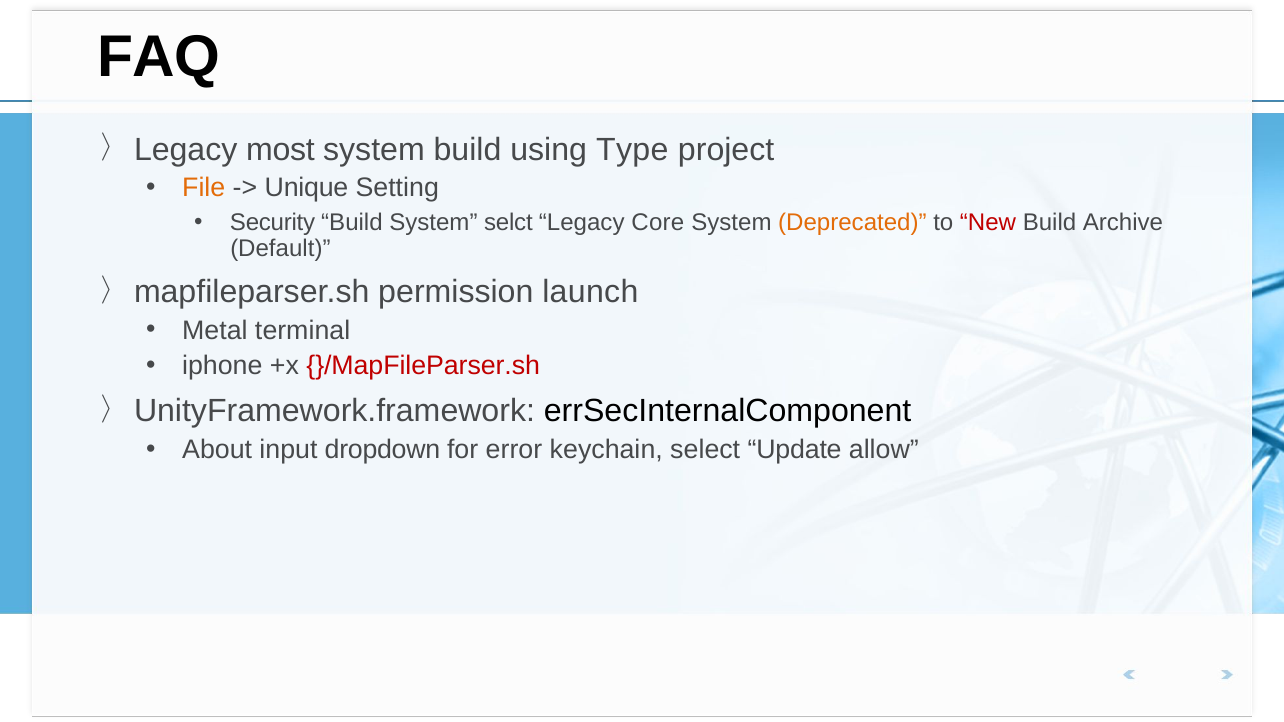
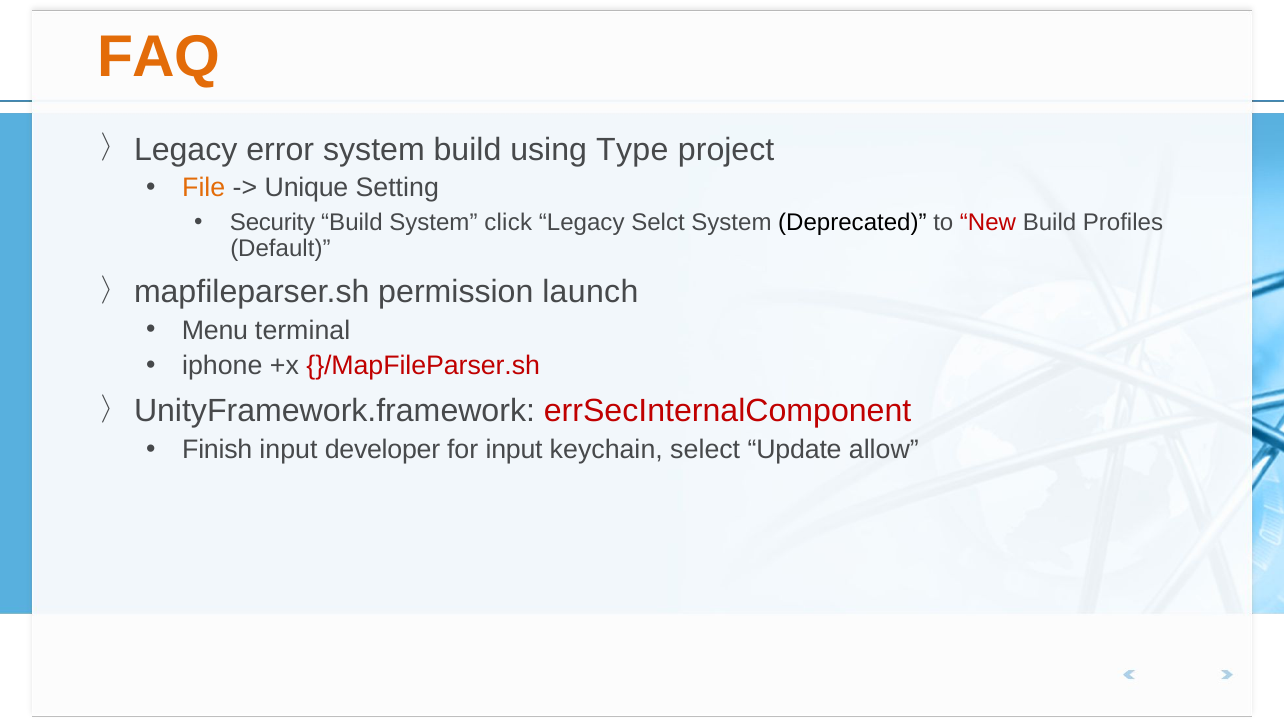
FAQ colour: black -> orange
most: most -> error
selct: selct -> click
Core: Core -> Selct
Deprecated colour: orange -> black
Archive: Archive -> Profiles
Metal: Metal -> Menu
errSecInternalComponent colour: black -> red
About: About -> Finish
dropdown: dropdown -> developer
for error: error -> input
